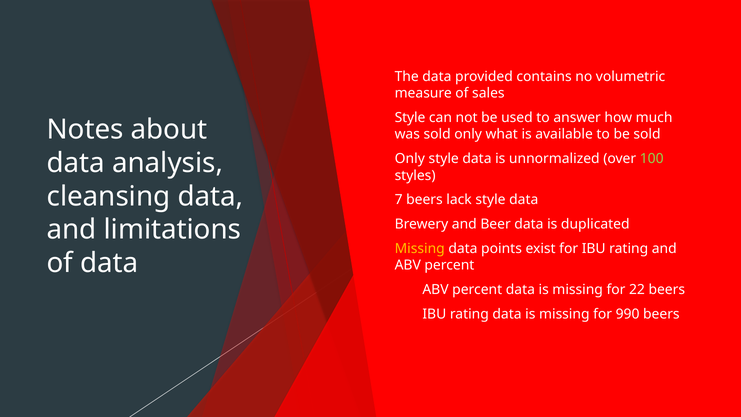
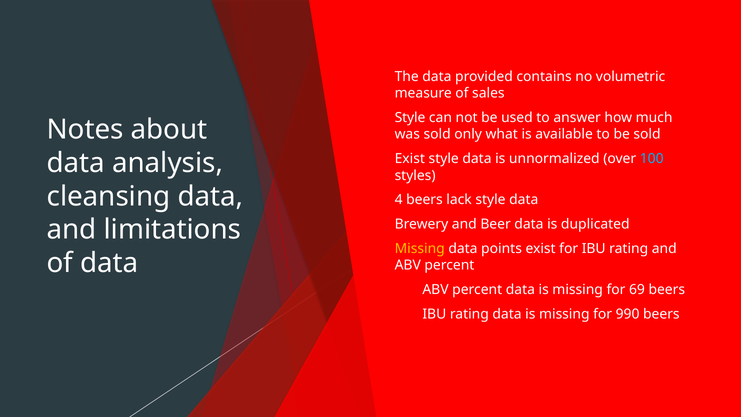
Only at (410, 159): Only -> Exist
100 colour: light green -> light blue
7: 7 -> 4
22: 22 -> 69
